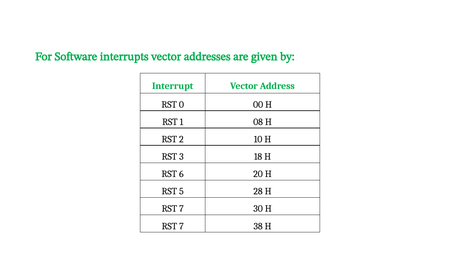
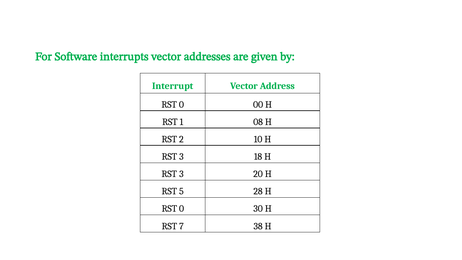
6 at (181, 174): 6 -> 3
7 at (181, 209): 7 -> 0
